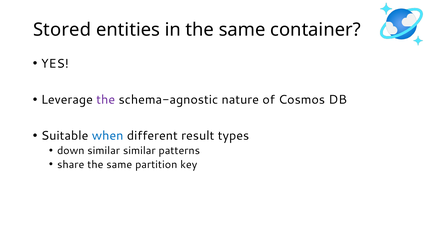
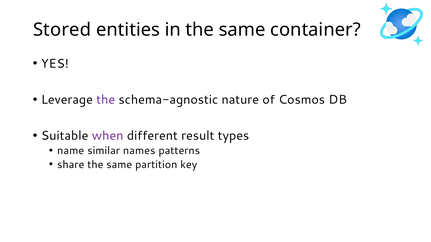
when colour: blue -> purple
down: down -> name
similar similar: similar -> names
